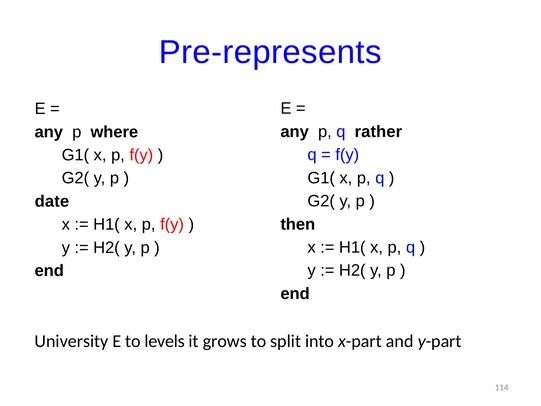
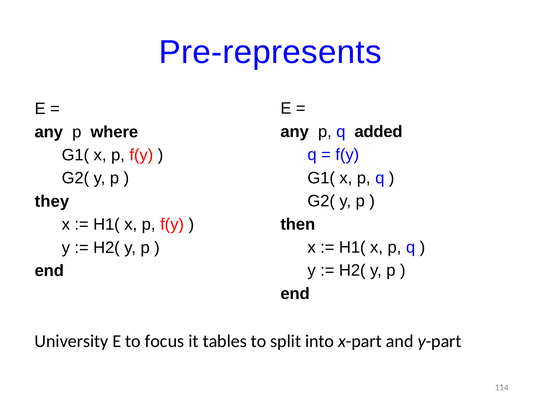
rather: rather -> added
date: date -> they
levels: levels -> focus
grows: grows -> tables
